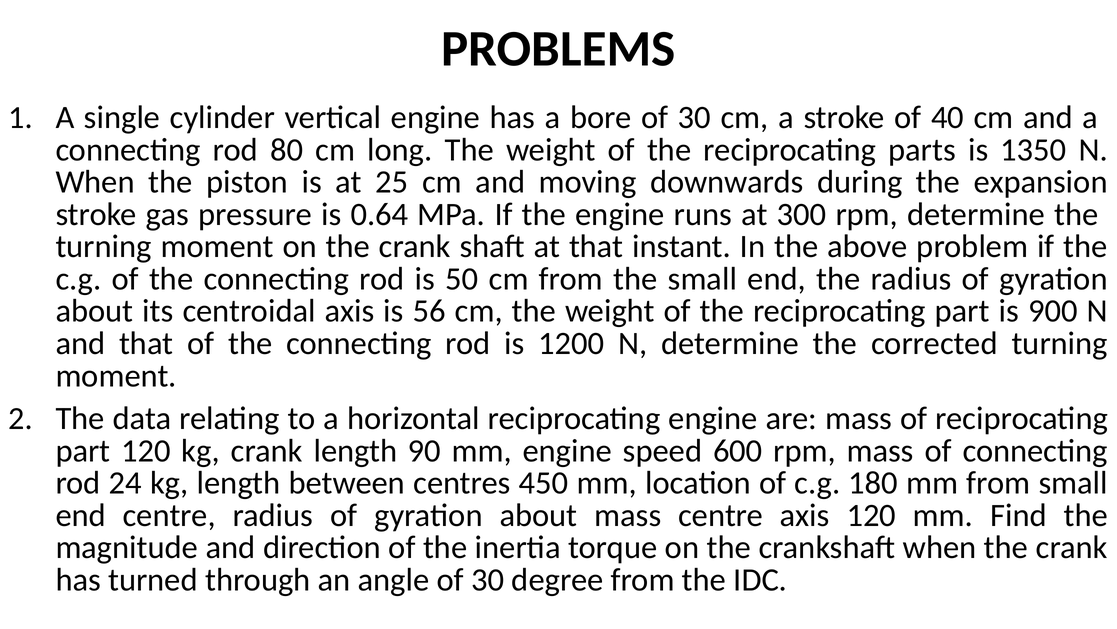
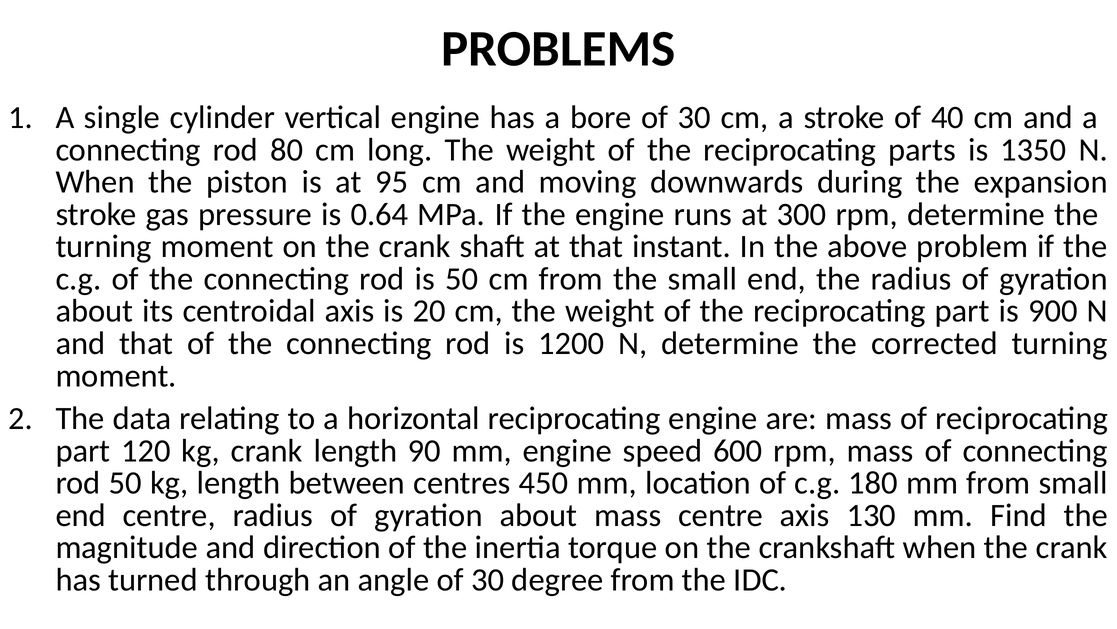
25: 25 -> 95
56: 56 -> 20
rod 24: 24 -> 50
axis 120: 120 -> 130
